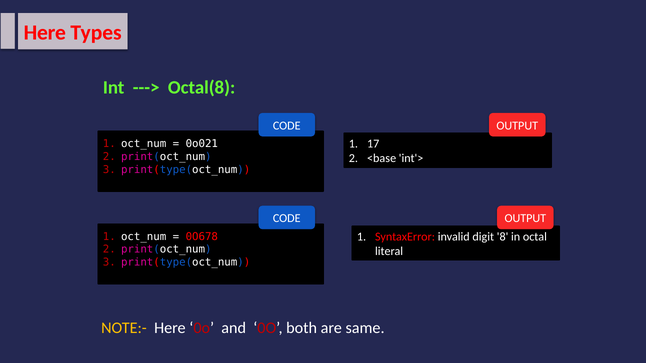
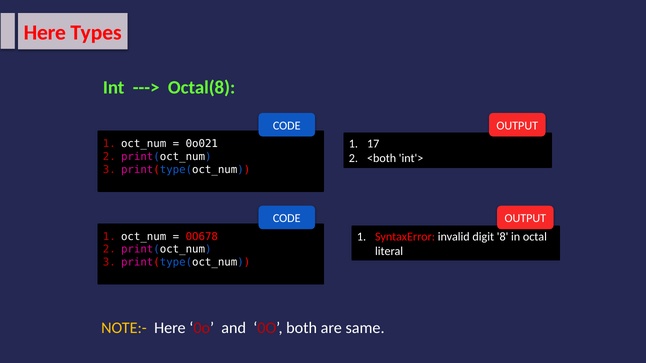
<base: <base -> <both
